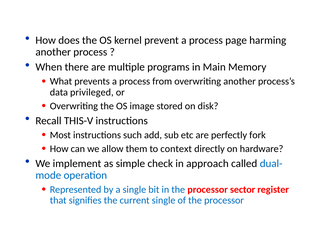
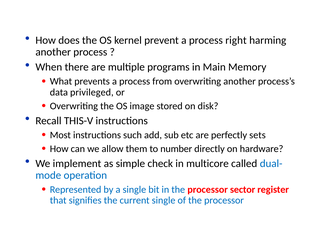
page: page -> right
fork: fork -> sets
context: context -> number
approach: approach -> multicore
